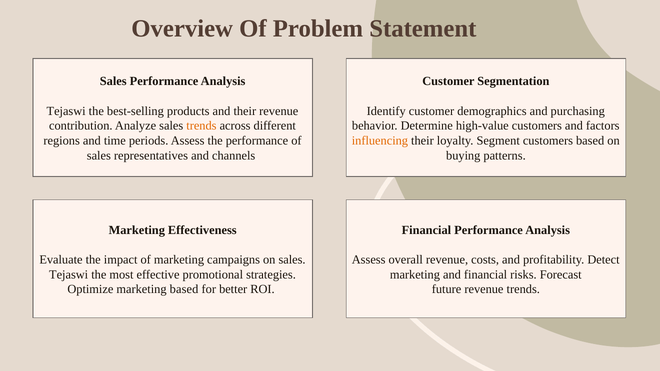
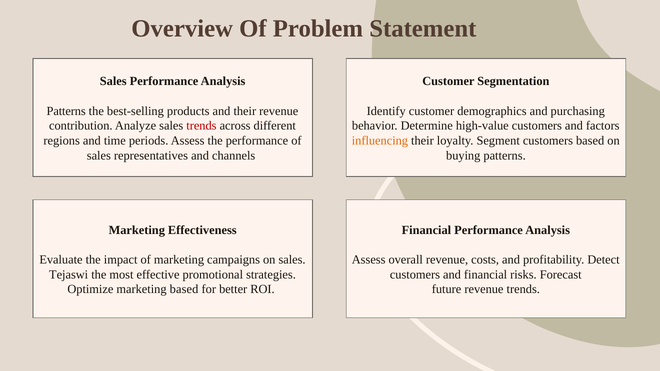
Tejaswi at (66, 111): Tejaswi -> Patterns
trends at (201, 126) colour: orange -> red
marketing at (415, 275): marketing -> customers
